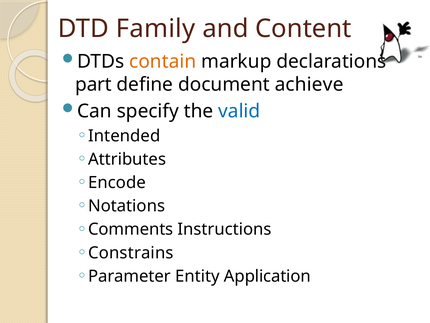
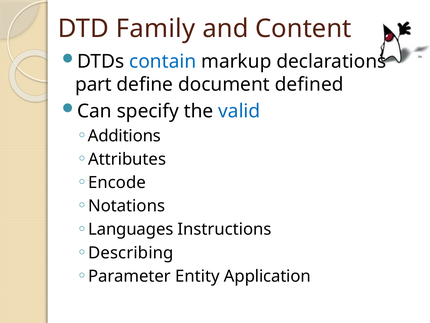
contain colour: orange -> blue
achieve: achieve -> defined
Intended: Intended -> Additions
Comments: Comments -> Languages
Constrains: Constrains -> Describing
